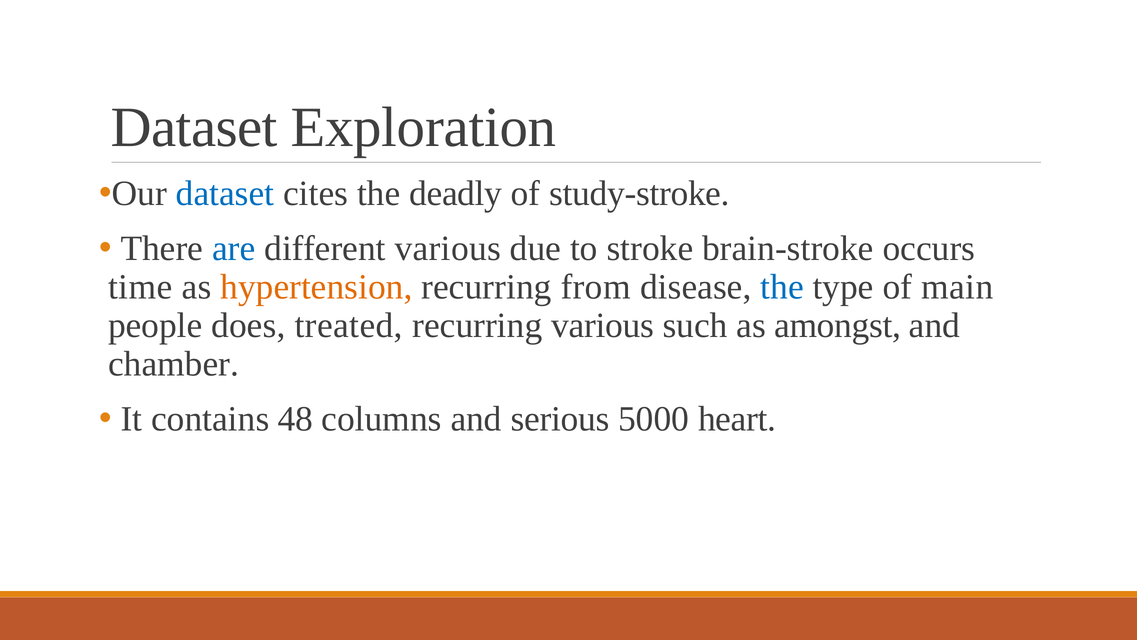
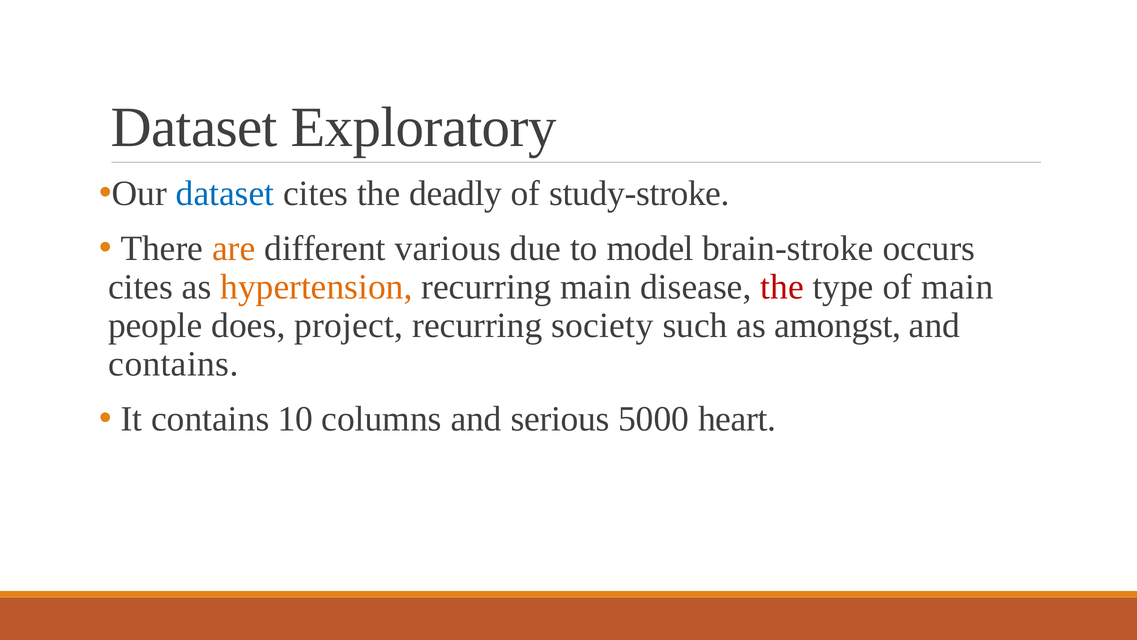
Exploration: Exploration -> Exploratory
are colour: blue -> orange
stroke: stroke -> model
time at (140, 287): time -> cites
recurring from: from -> main
the at (782, 287) colour: blue -> red
treated: treated -> project
recurring various: various -> society
chamber at (174, 364): chamber -> contains
48: 48 -> 10
